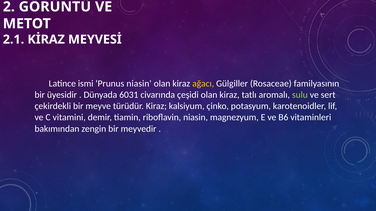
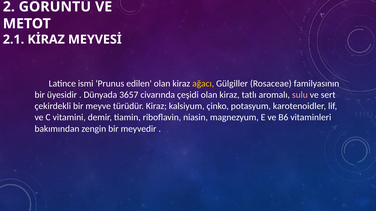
Prunus niasin: niasin -> edilen
6031: 6031 -> 3657
sulu colour: light green -> pink
